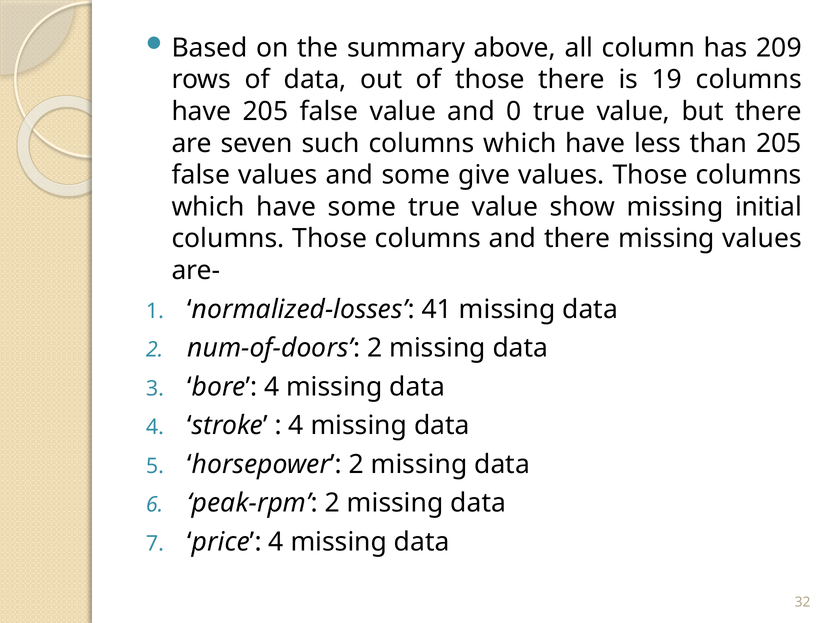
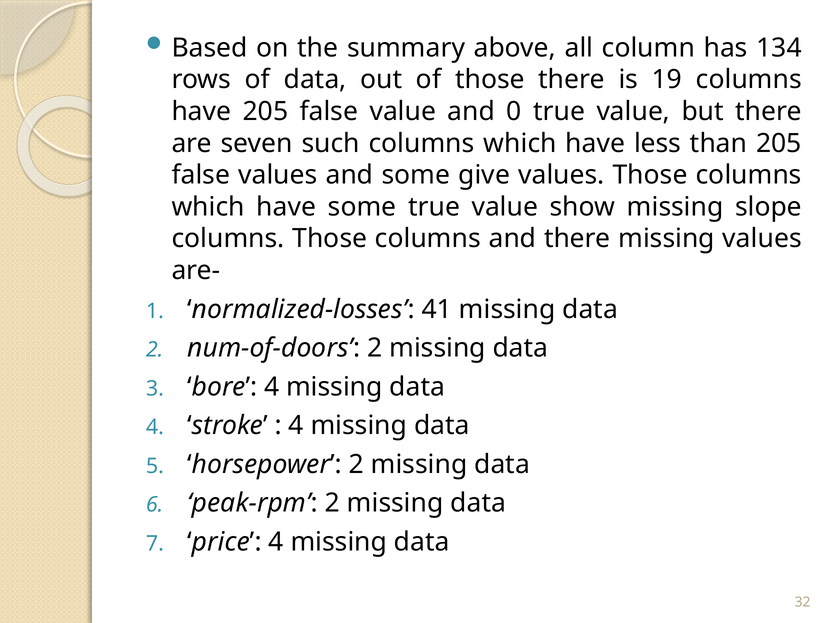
209: 209 -> 134
initial: initial -> slope
